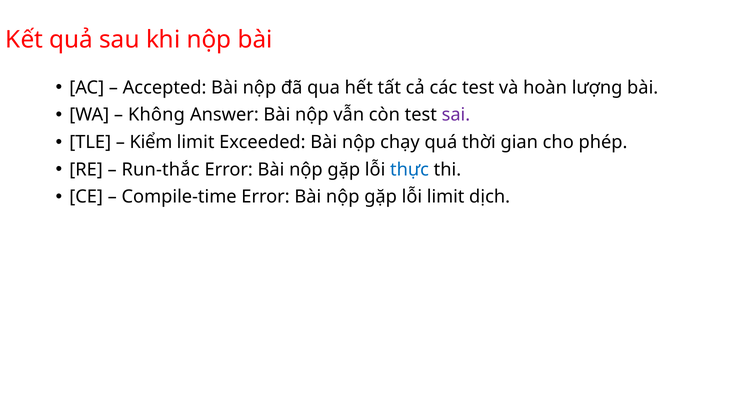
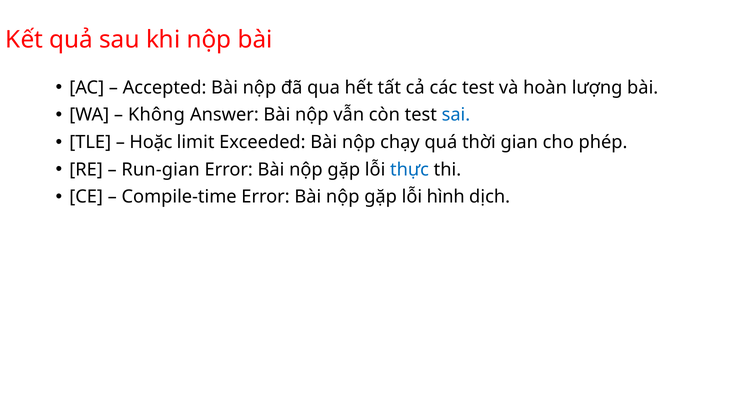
sai colour: purple -> blue
Kiểm: Kiểm -> Hoặc
Run-thắc: Run-thắc -> Run-gian
lỗi limit: limit -> hình
